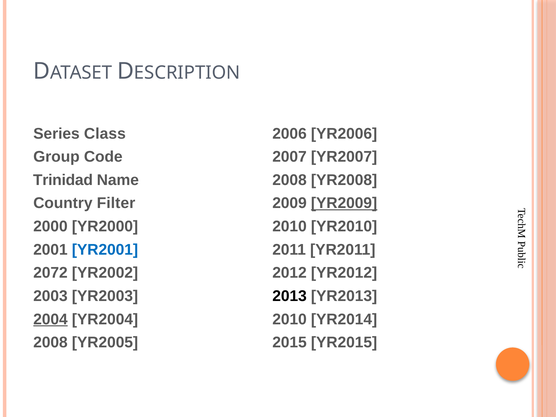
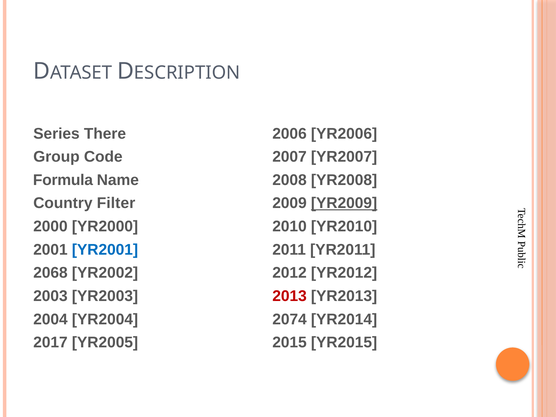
Class: Class -> There
Trinidad: Trinidad -> Formula
2072: 2072 -> 2068
2013 colour: black -> red
2004 underline: present -> none
YR2004 2010: 2010 -> 2074
2008 at (50, 342): 2008 -> 2017
